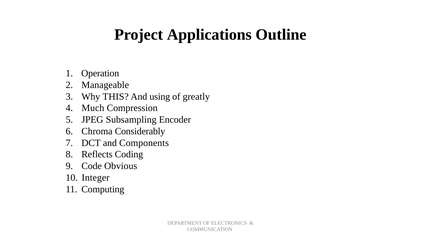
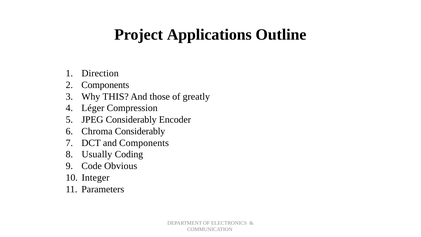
Operation: Operation -> Direction
Manageable at (105, 85): Manageable -> Components
using: using -> those
Much: Much -> Léger
JPEG Subsampling: Subsampling -> Considerably
Reflects: Reflects -> Usually
Computing: Computing -> Parameters
